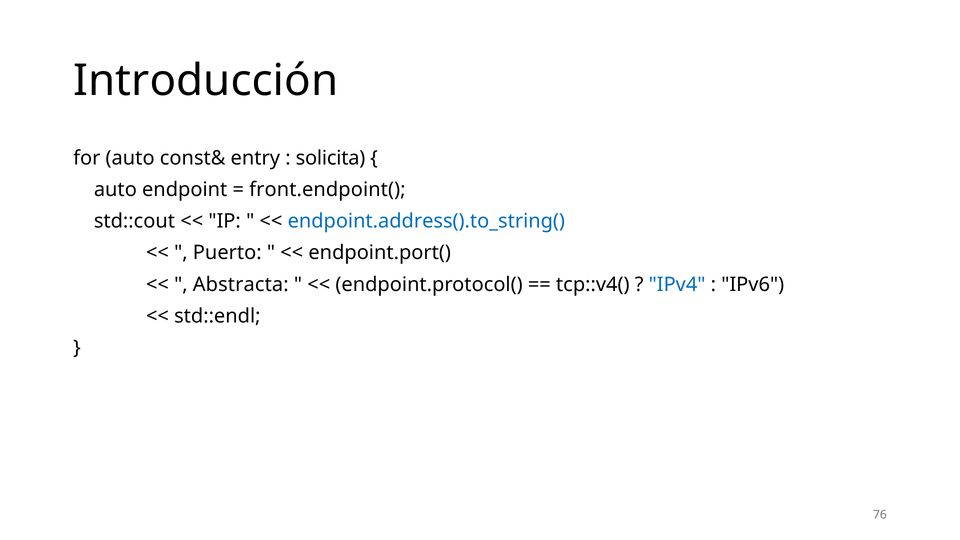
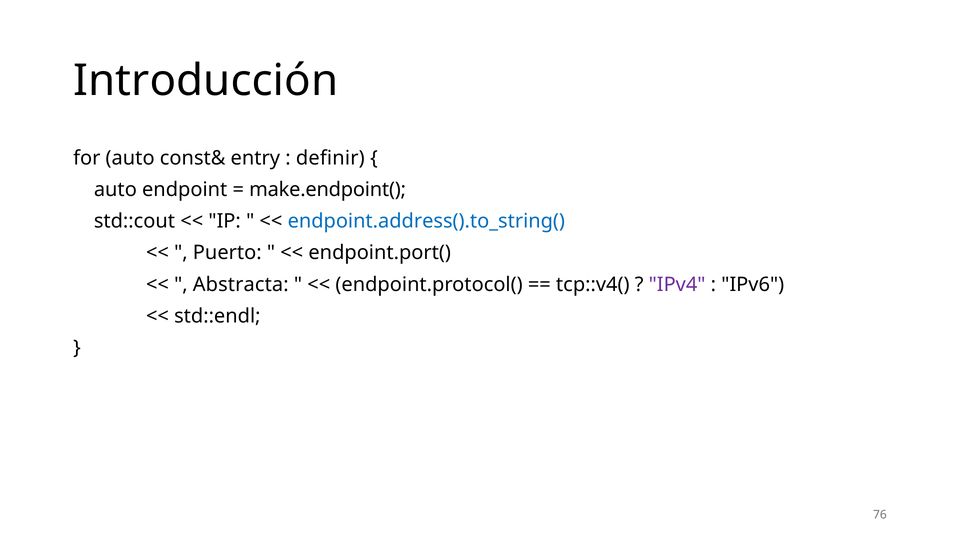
solicita: solicita -> definir
front.endpoint(: front.endpoint( -> make.endpoint(
IPv4 colour: blue -> purple
